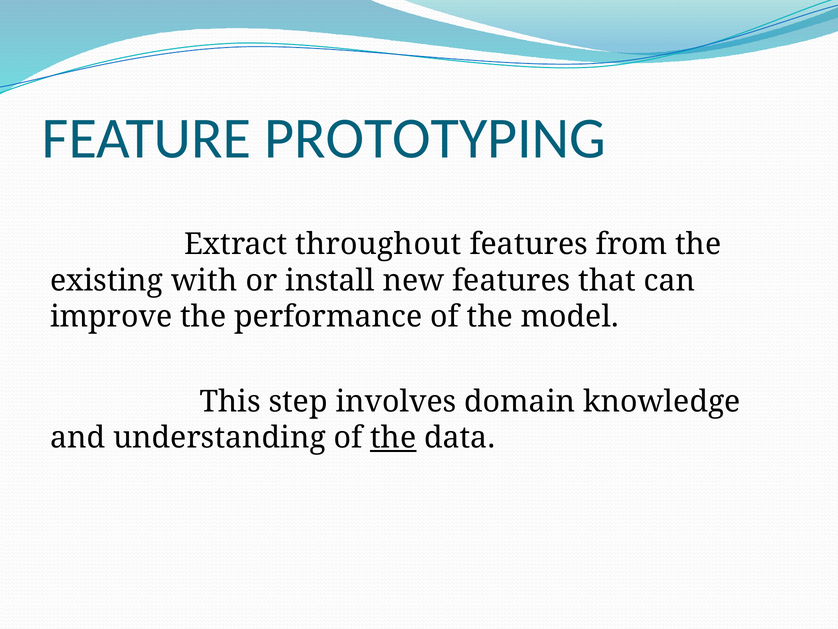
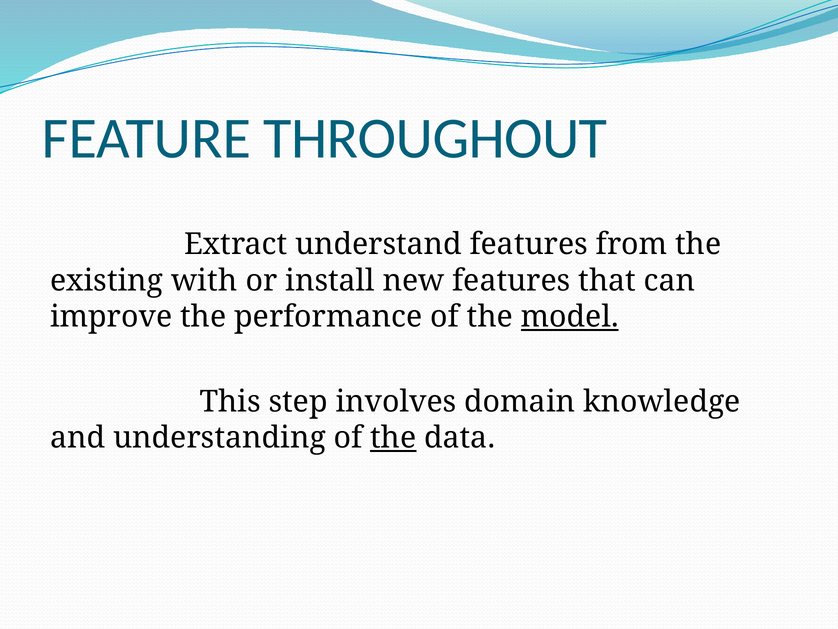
PROTOTYPING: PROTOTYPING -> THROUGHOUT
throughout: throughout -> understand
model underline: none -> present
